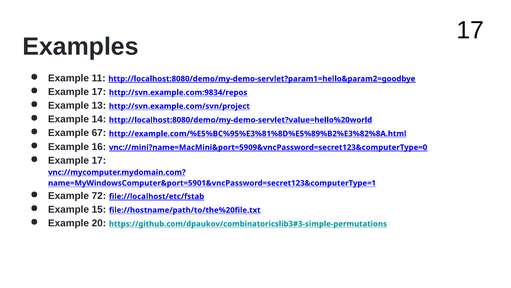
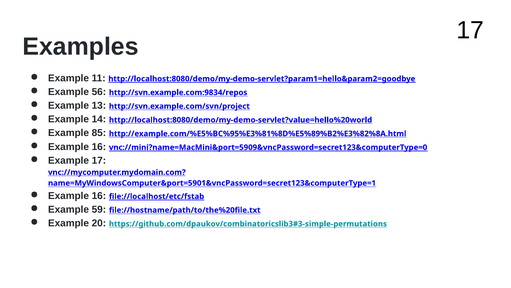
17 at (99, 92): 17 -> 56
67: 67 -> 85
72 at (99, 195): 72 -> 16
15: 15 -> 59
